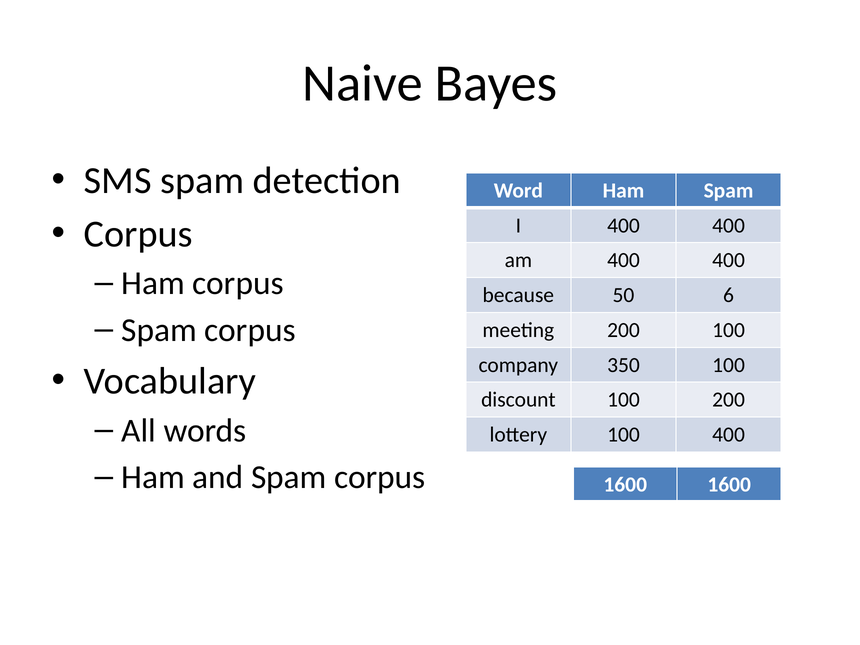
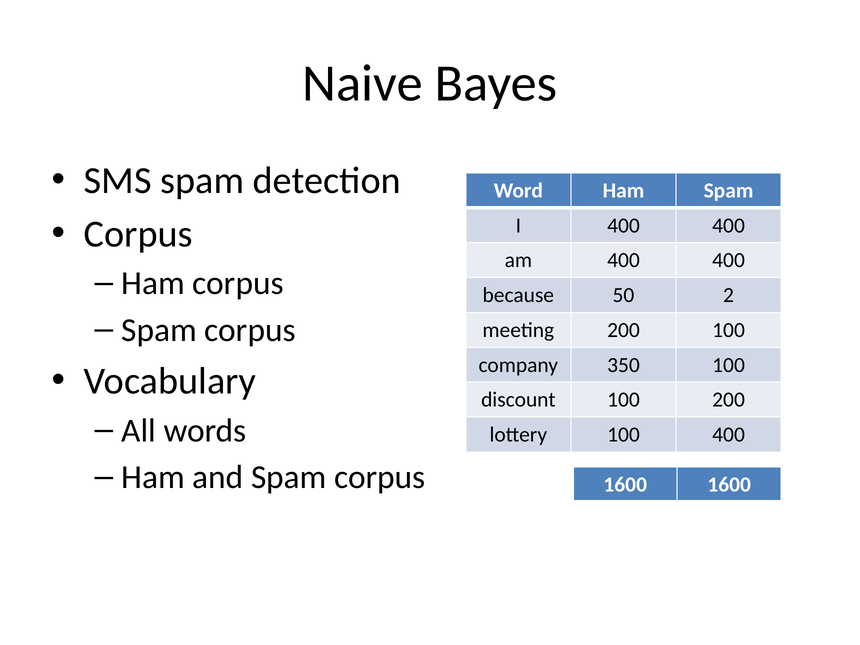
6: 6 -> 2
